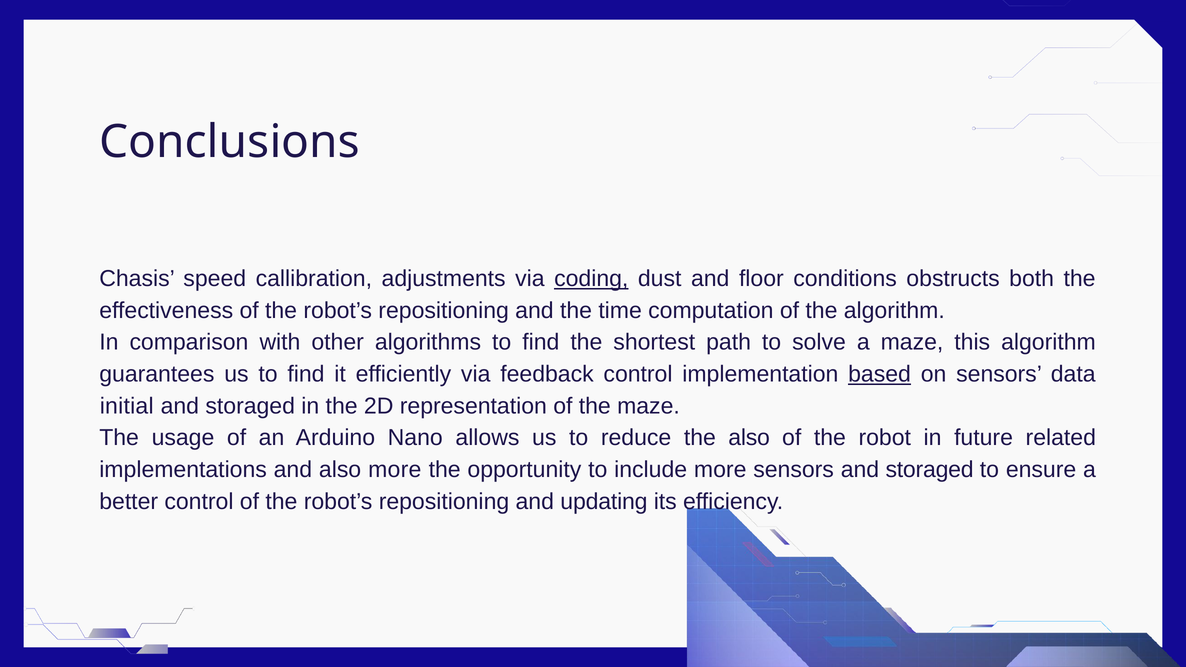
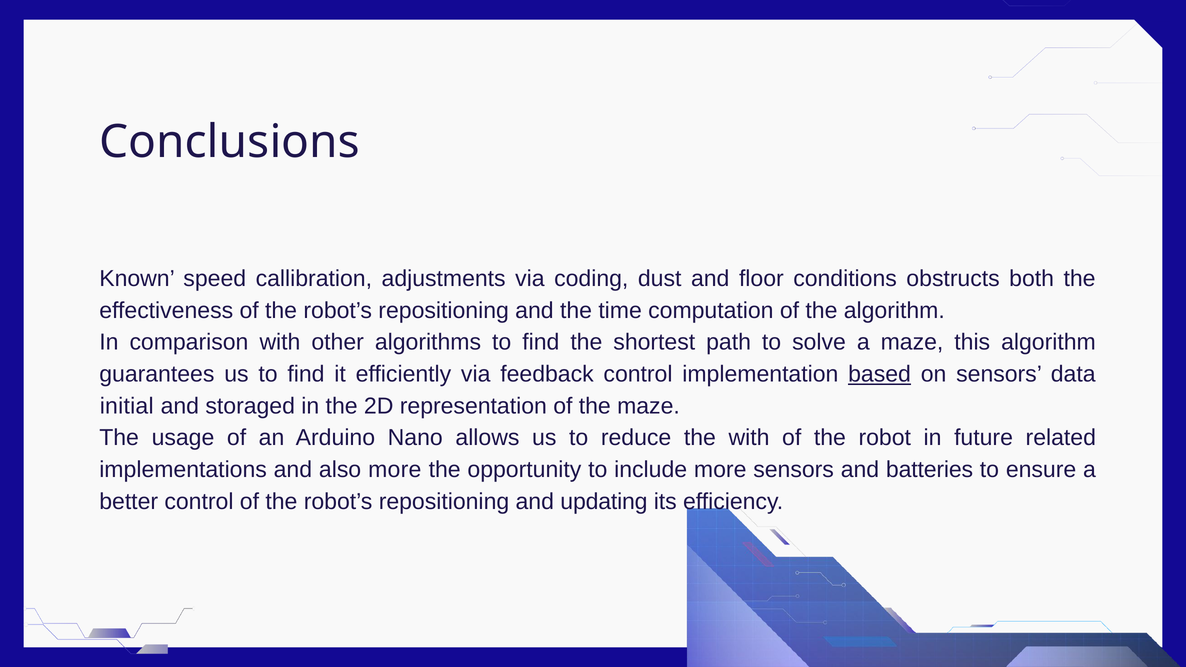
Chasis: Chasis -> Known
coding underline: present -> none
the also: also -> with
sensors and storaged: storaged -> batteries
